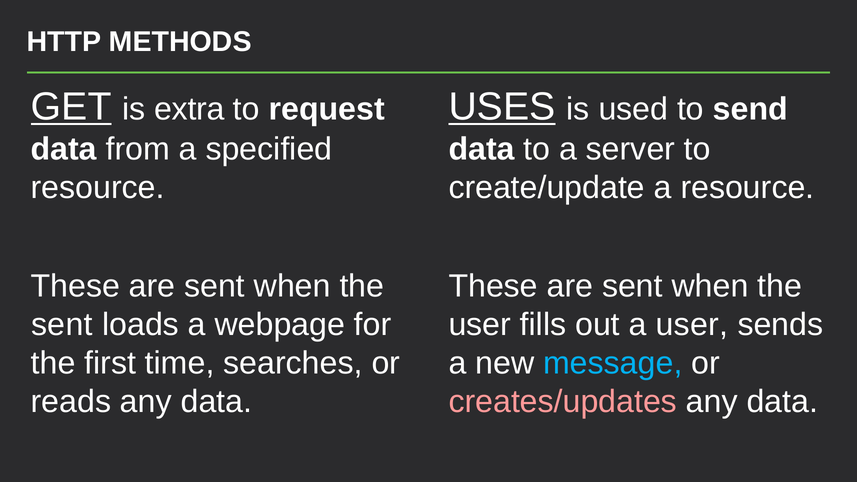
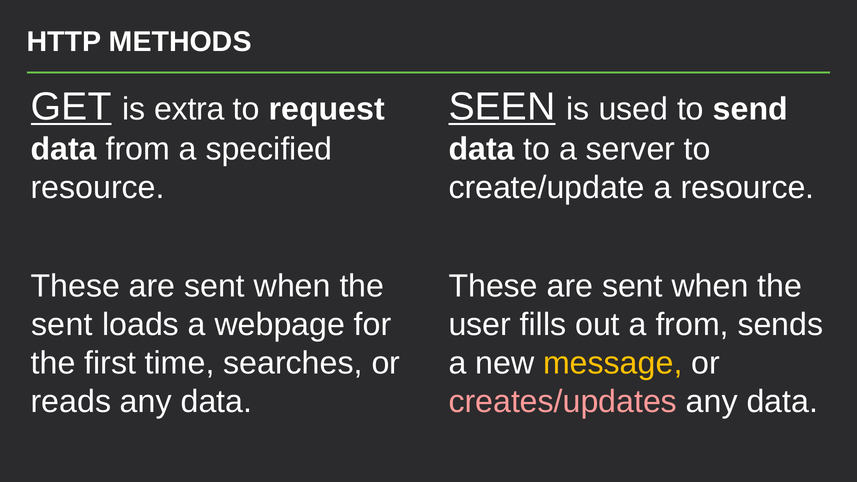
USES: USES -> SEEN
a user: user -> from
message colour: light blue -> yellow
